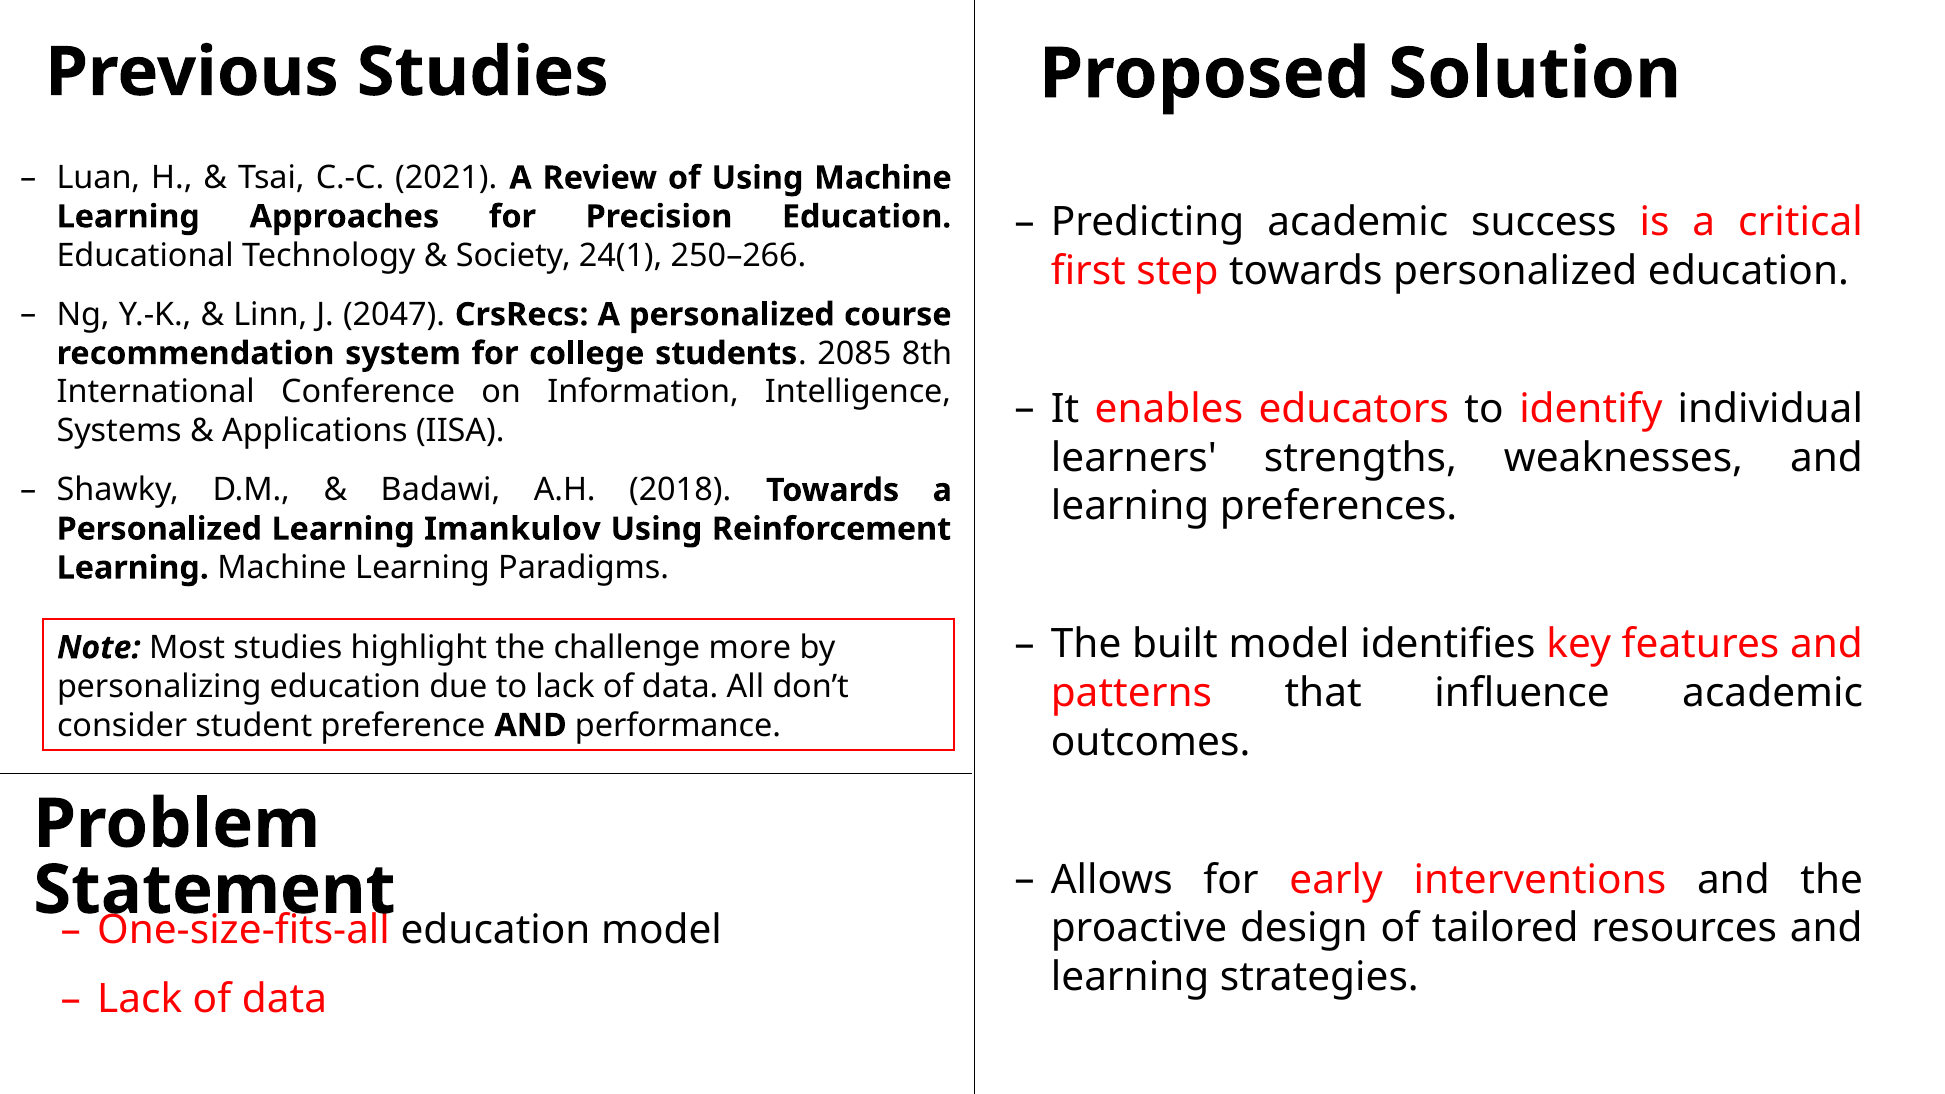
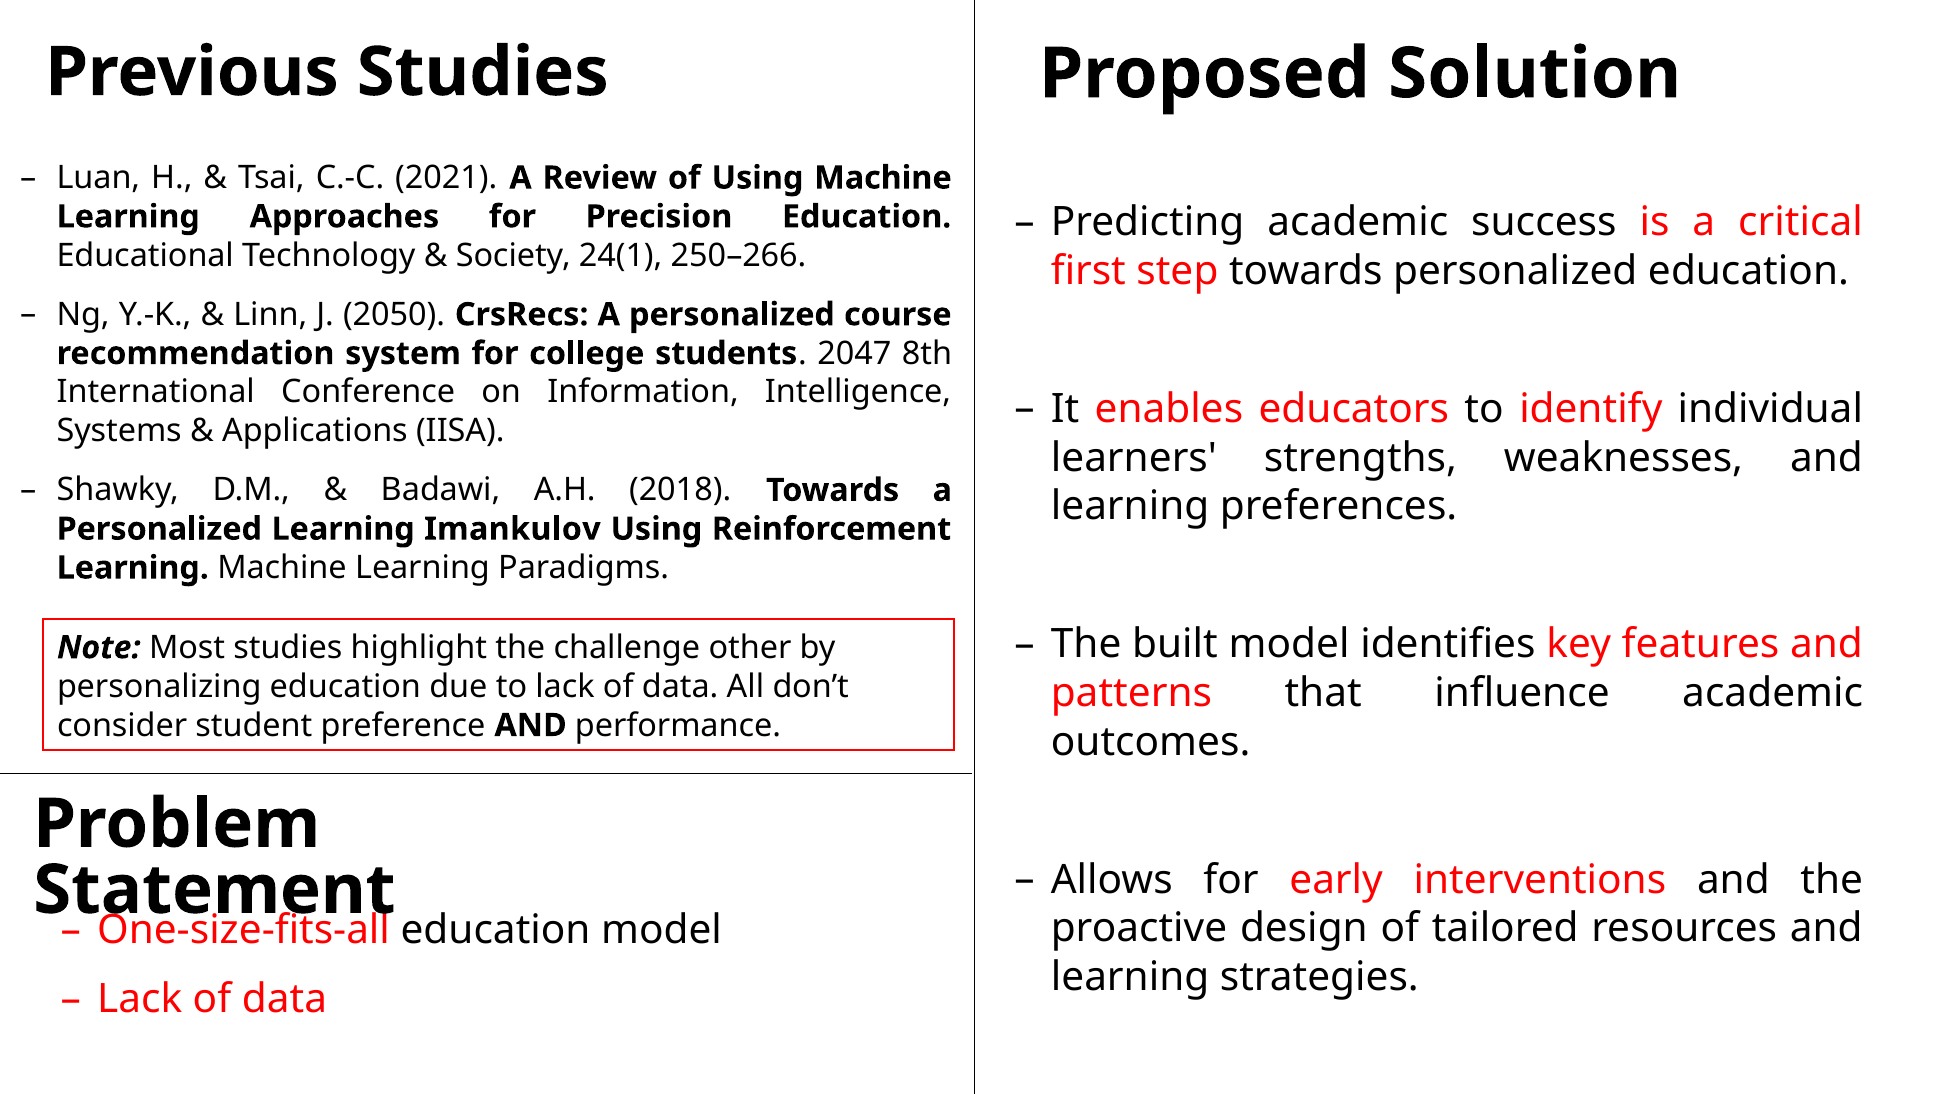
2047: 2047 -> 2050
2085: 2085 -> 2047
more: more -> other
